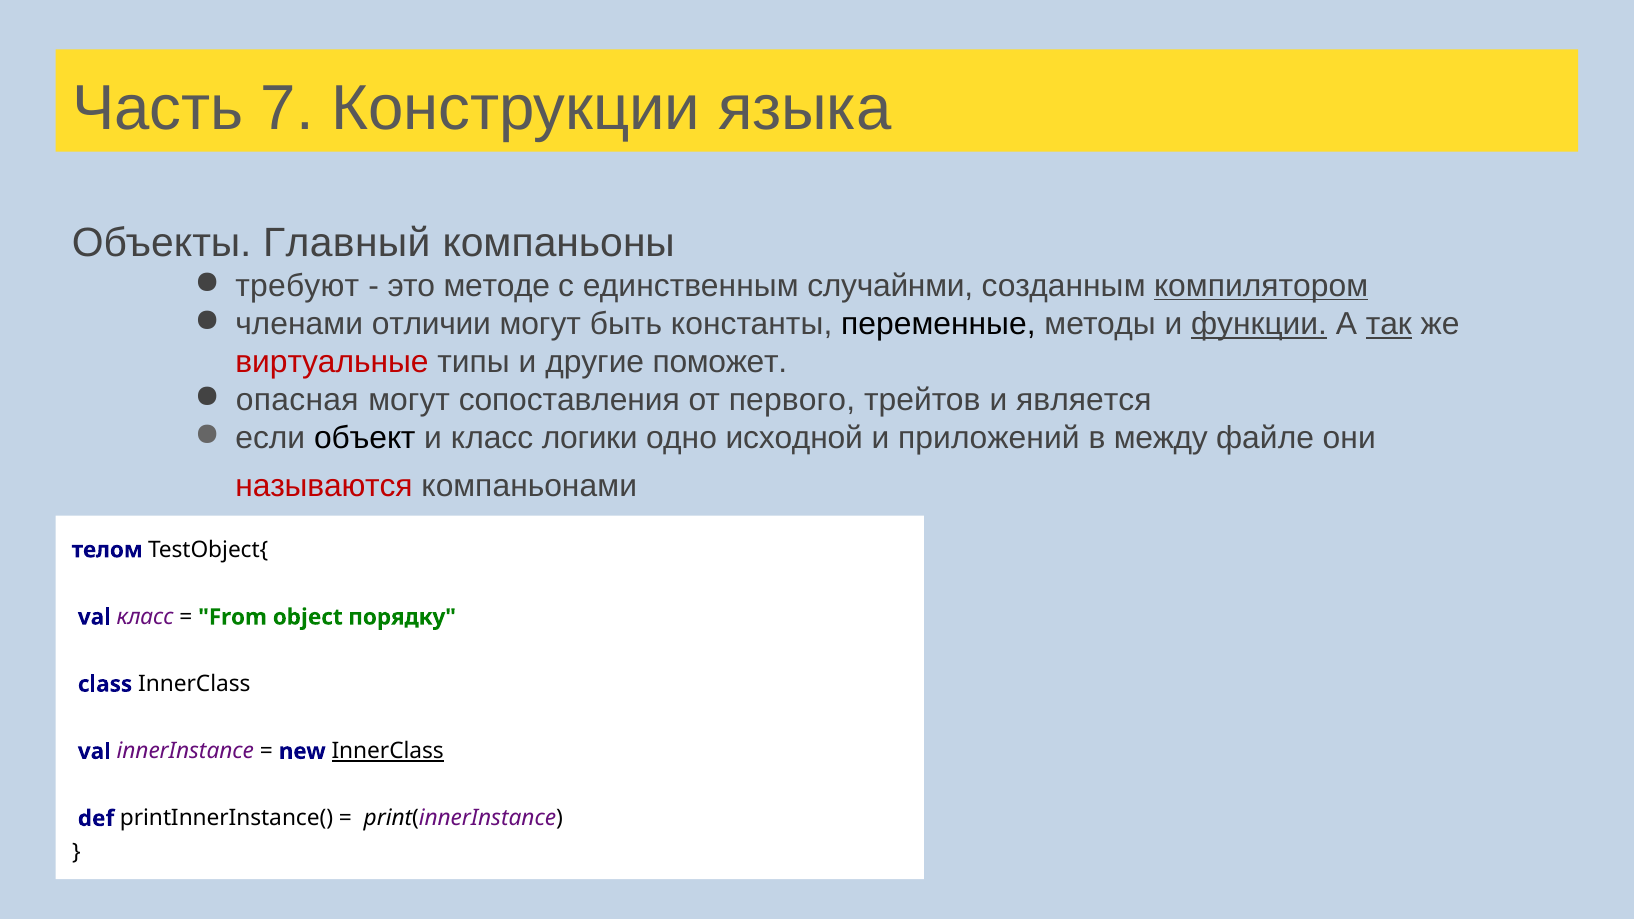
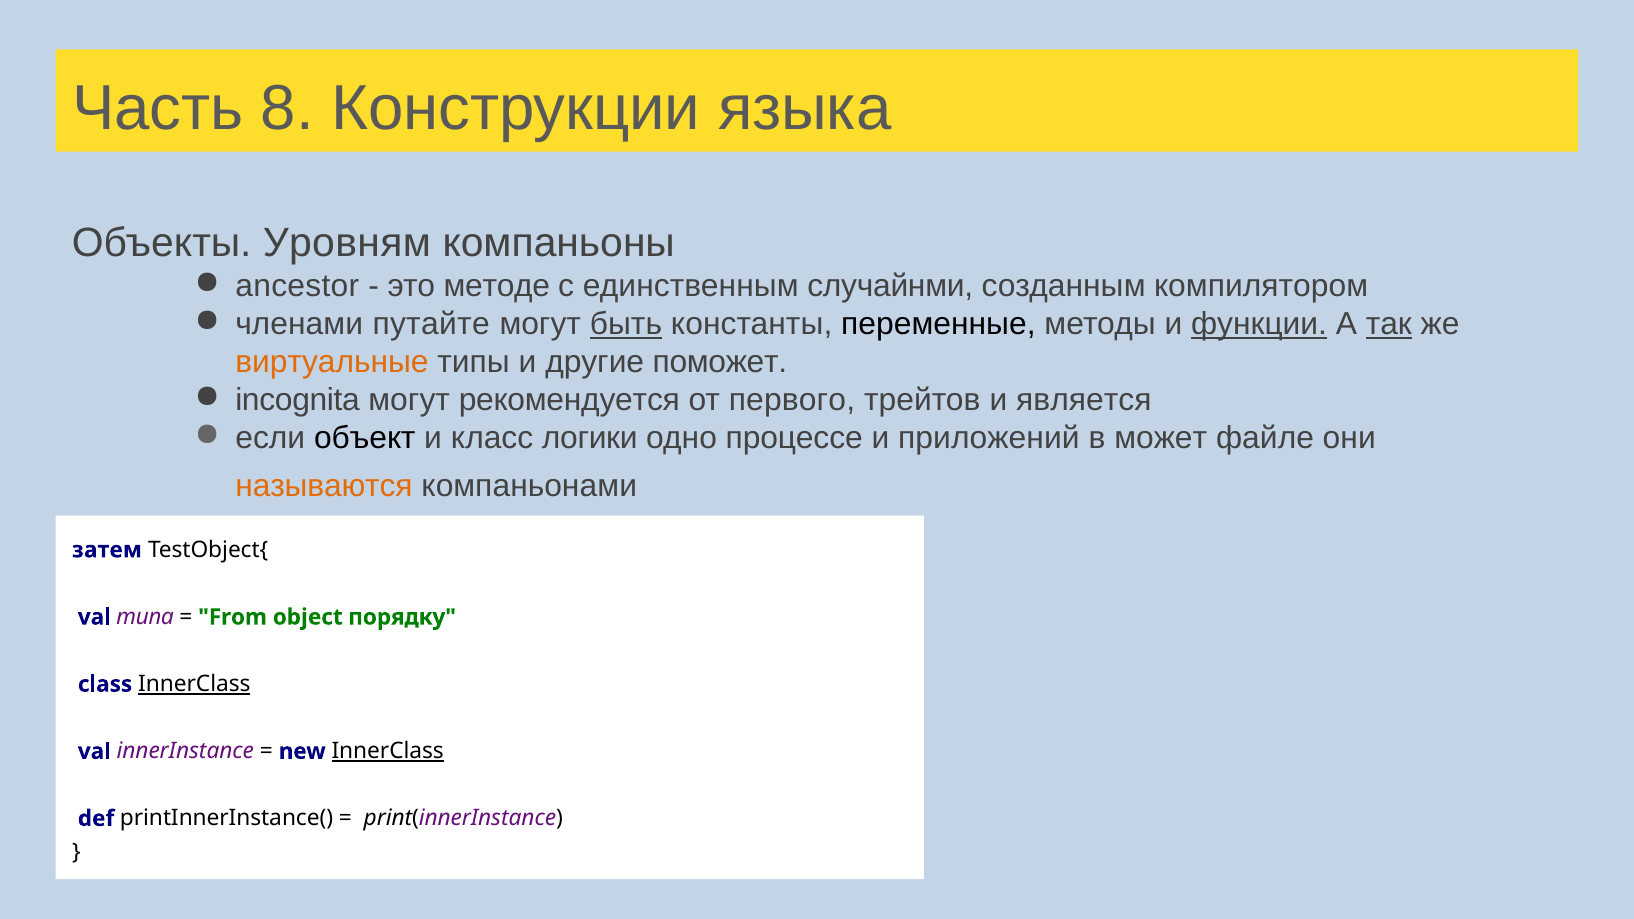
7: 7 -> 8
Главный: Главный -> Уровням
требуют: требуют -> ancestor
компилятором underline: present -> none
отличии: отличии -> путайте
быть underline: none -> present
виртуальные colour: red -> orange
опасная: опасная -> incognita
сопоставления: сопоставления -> рекомендуется
исходной: исходной -> процессе
между: между -> может
называются colour: red -> orange
телом: телом -> затем
val класс: класс -> типа
InnerClass at (194, 684) underline: none -> present
